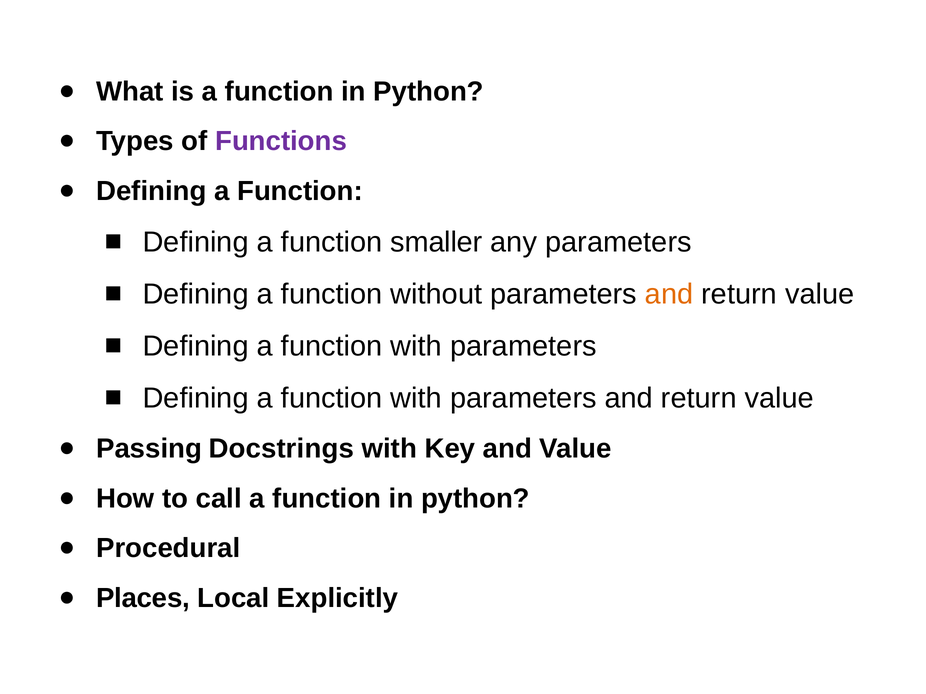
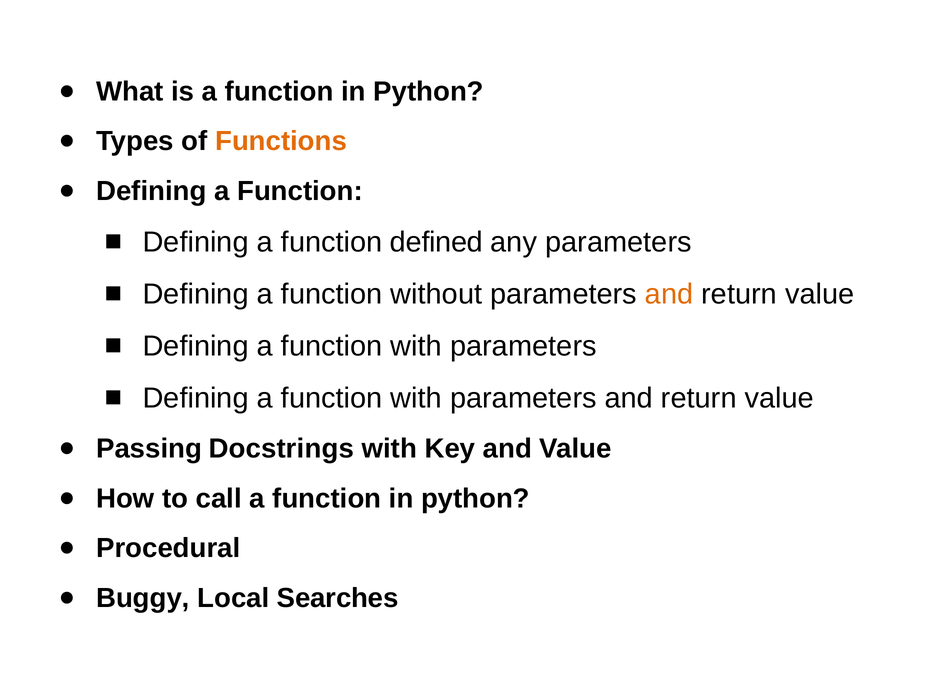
Functions colour: purple -> orange
smaller: smaller -> defined
Places: Places -> Buggy
Explicitly: Explicitly -> Searches
